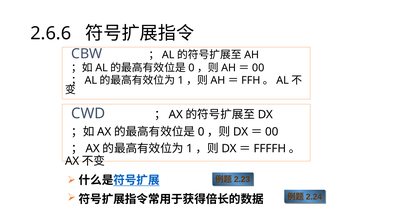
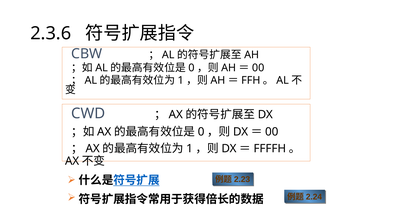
2.6.6: 2.6.6 -> 2.3.6
